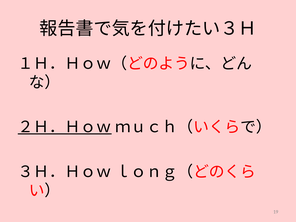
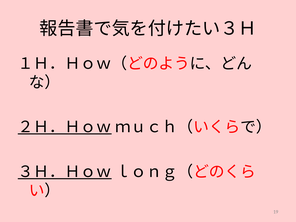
３Ｈ．Ｈｏｗ underline: none -> present
